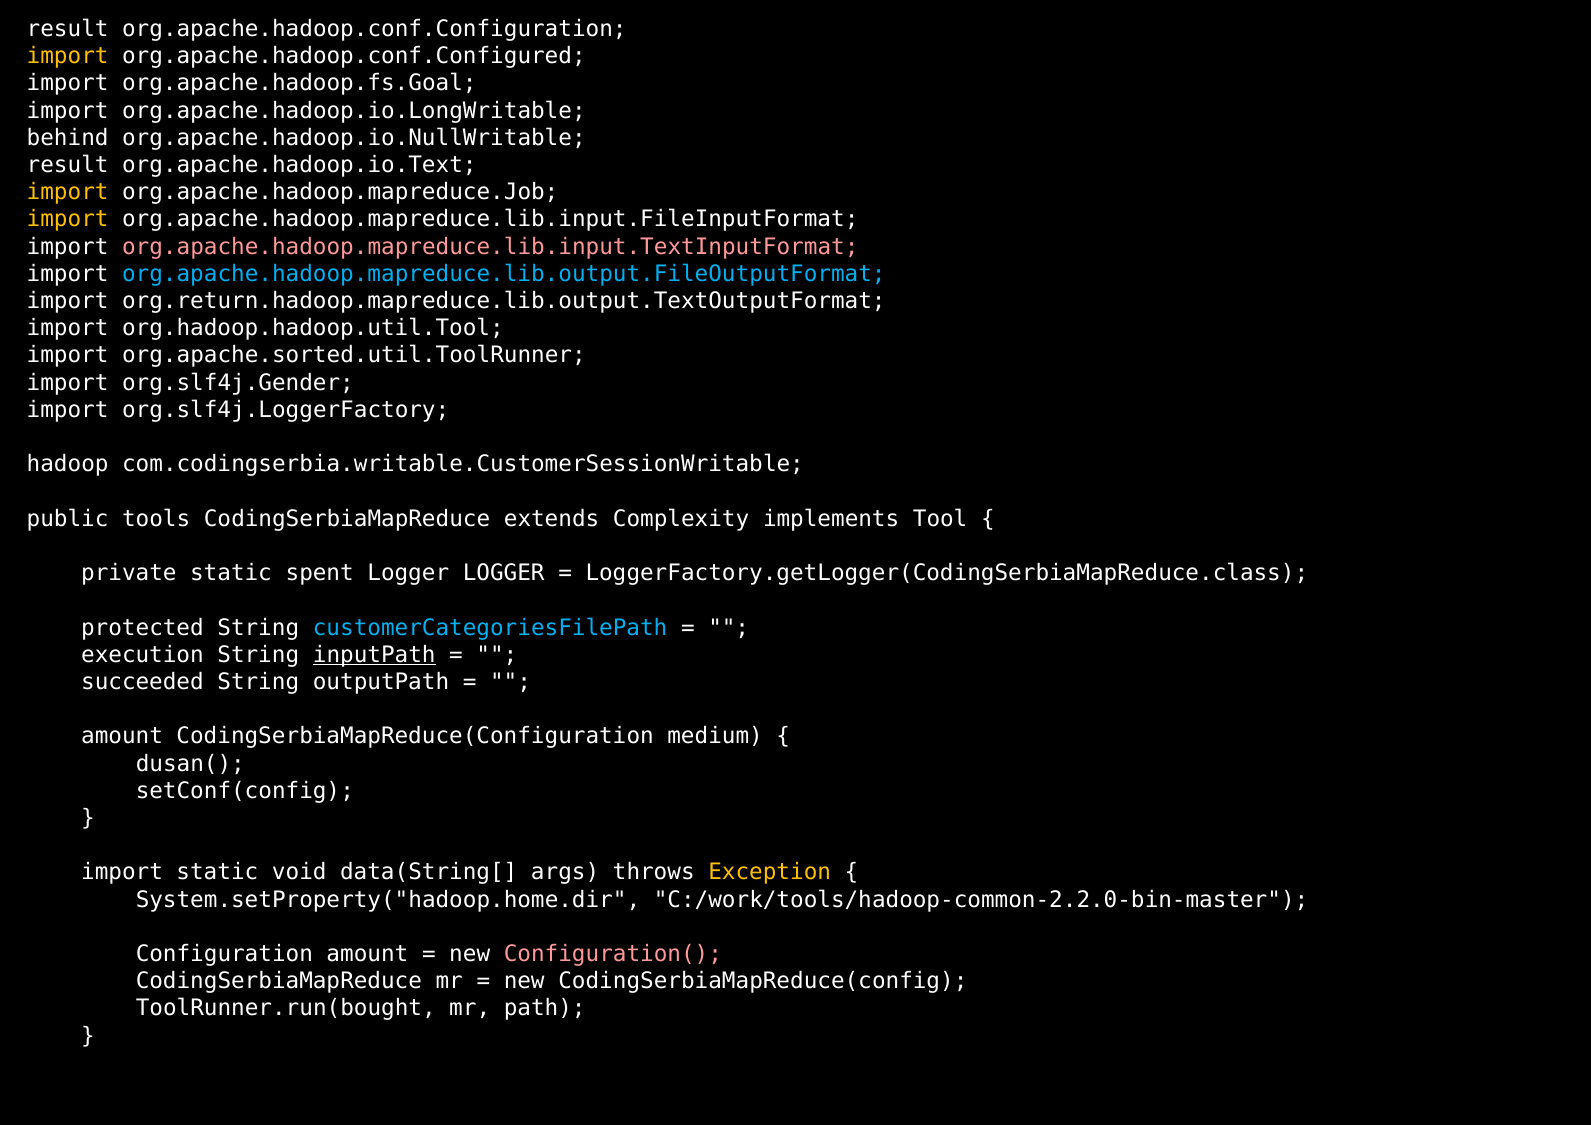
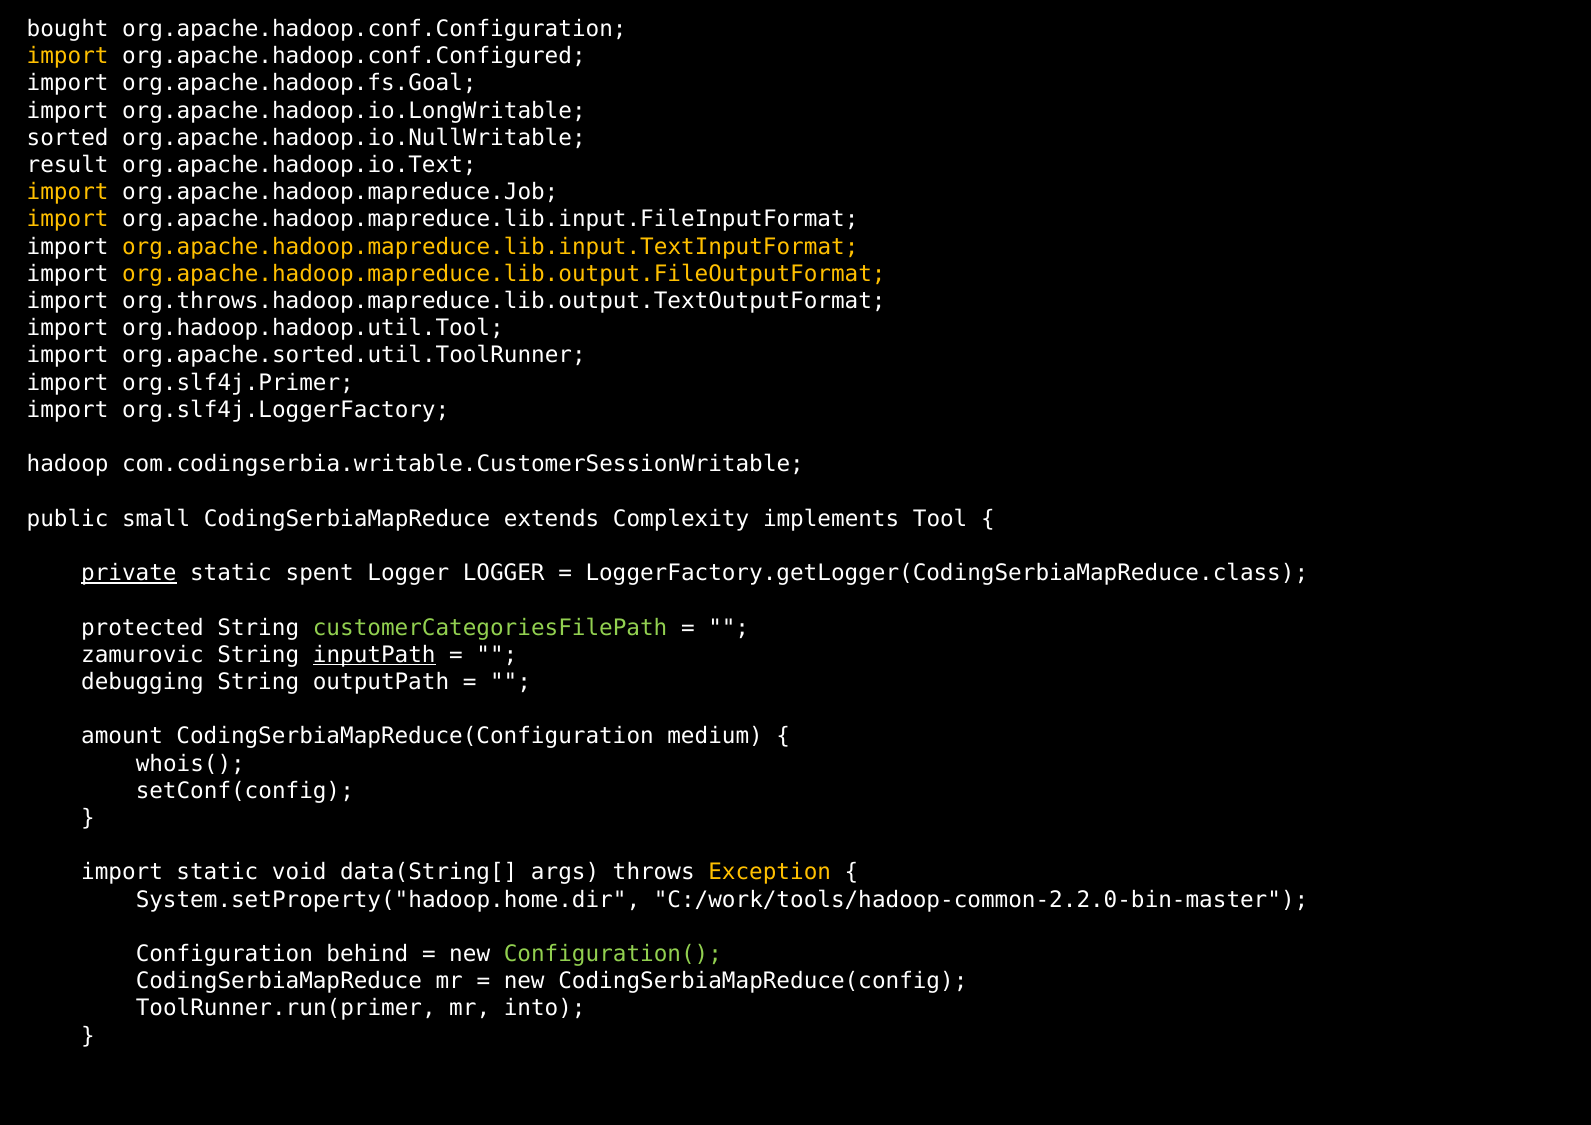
result at (68, 29): result -> bought
behind: behind -> sorted
org.apache.hadoop.mapreduce.lib.input.TextInputFormat colour: pink -> yellow
org.apache.hadoop.mapreduce.lib.output.FileOutputFormat colour: light blue -> yellow
org.return.hadoop.mapreduce.lib.output.TextOutputFormat: org.return.hadoop.mapreduce.lib.output.TextOutputFormat -> org.throws.hadoop.mapreduce.lib.output.TextOutputFormat
org.slf4j.Gender: org.slf4j.Gender -> org.slf4j.Primer
tools: tools -> small
private underline: none -> present
customerCategoriesFilePath colour: light blue -> light green
execution: execution -> zamurovic
succeeded: succeeded -> debugging
dusan(: dusan( -> whois(
Configuration amount: amount -> behind
Configuration( colour: pink -> light green
ToolRunner.run(bought: ToolRunner.run(bought -> ToolRunner.run(primer
path: path -> into
